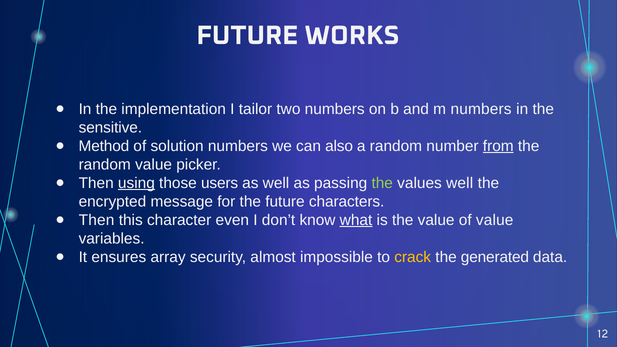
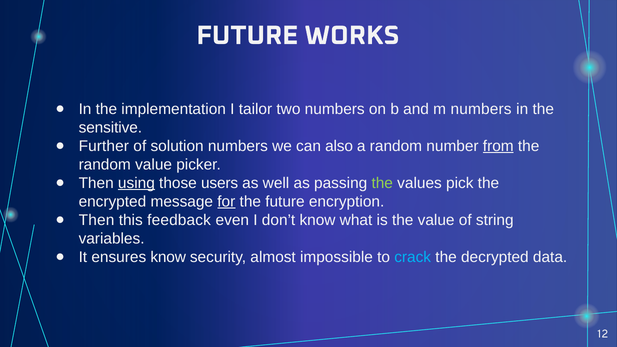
Method: Method -> Further
values well: well -> pick
for underline: none -> present
characters: characters -> encryption
character: character -> feedback
what underline: present -> none
of value: value -> string
ensures array: array -> know
crack colour: yellow -> light blue
generated: generated -> decrypted
